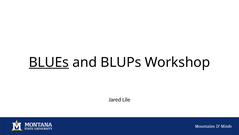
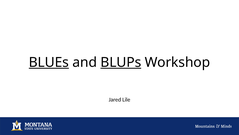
BLUPs underline: none -> present
